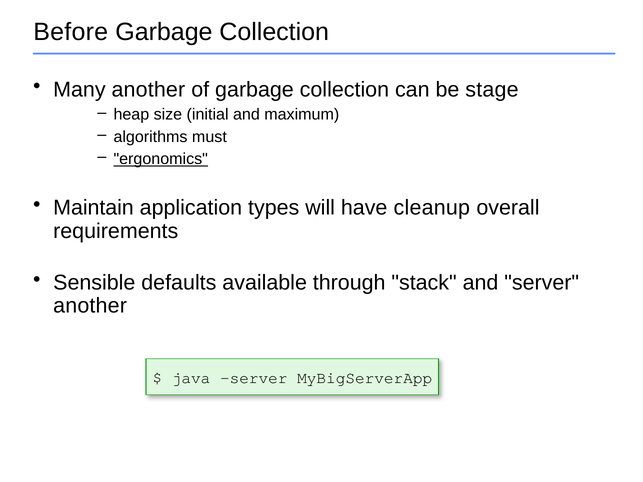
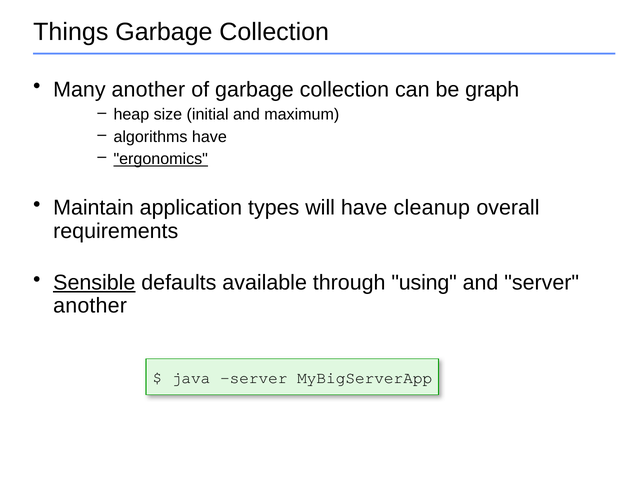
Before: Before -> Things
stage: stage -> graph
algorithms must: must -> have
Sensible underline: none -> present
stack: stack -> using
